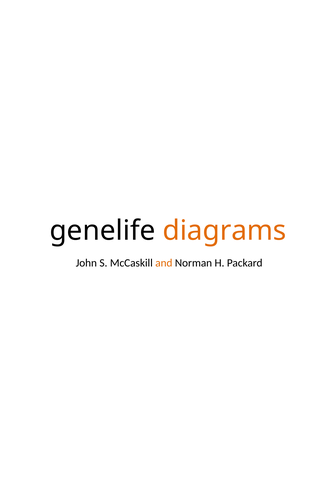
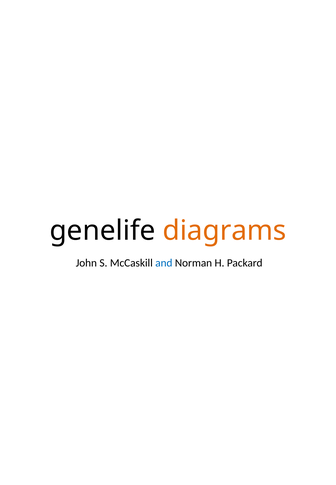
and colour: orange -> blue
